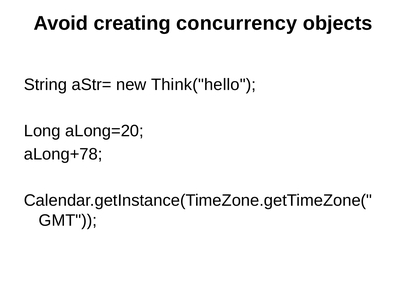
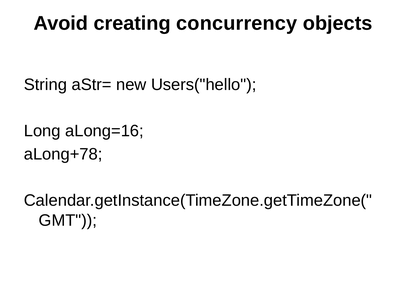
Think("hello: Think("hello -> Users("hello
aLong=20: aLong=20 -> aLong=16
